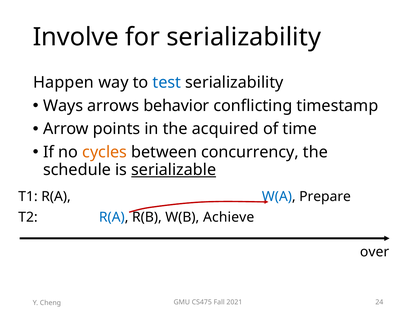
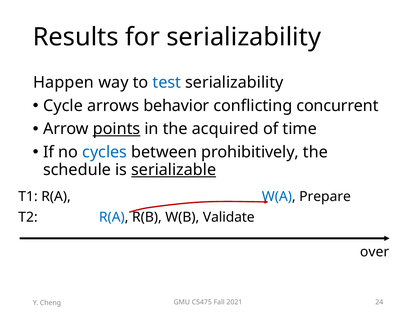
Involve: Involve -> Results
Ways: Ways -> Cycle
timestamp: timestamp -> concurrent
points underline: none -> present
cycles colour: orange -> blue
concurrency: concurrency -> prohibitively
Achieve: Achieve -> Validate
